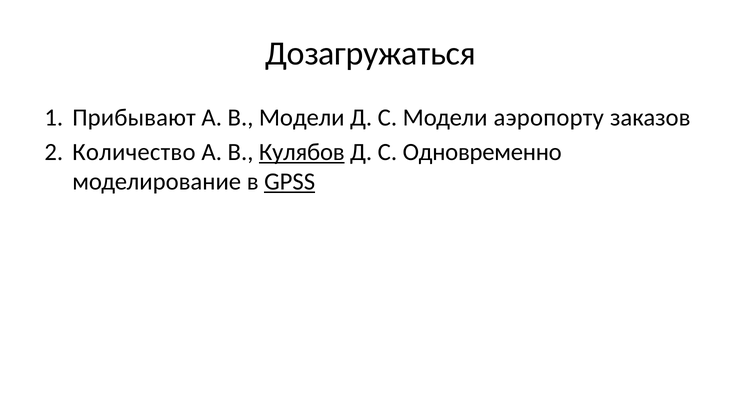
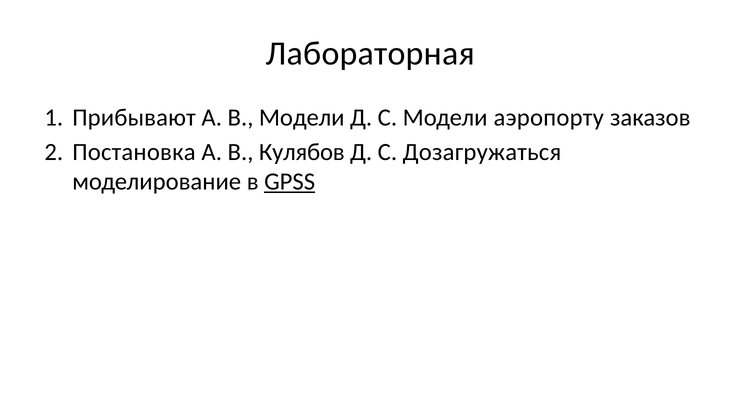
Дозагружаться: Дозагружаться -> Лабораторная
Количество: Количество -> Постановка
Кулябов underline: present -> none
Одновременно: Одновременно -> Дозагружаться
